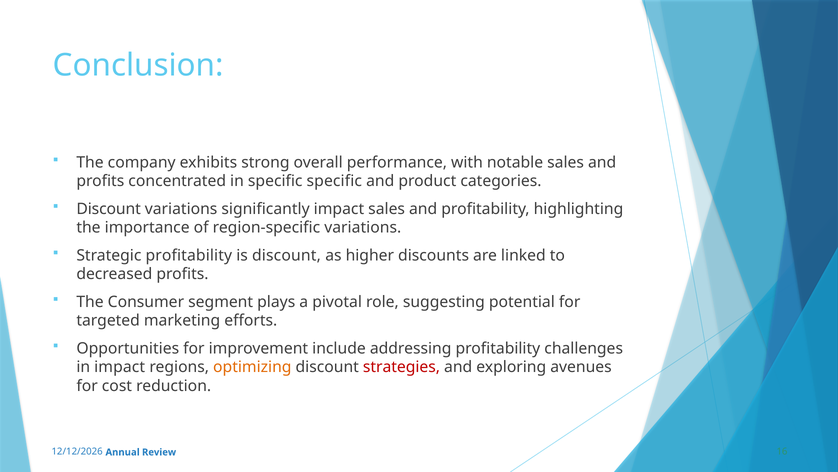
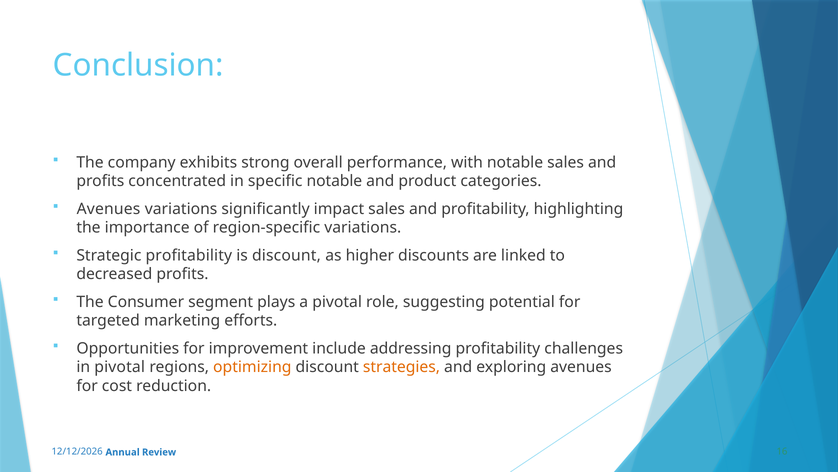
specific specific: specific -> notable
Discount at (109, 209): Discount -> Avenues
in impact: impact -> pivotal
strategies colour: red -> orange
